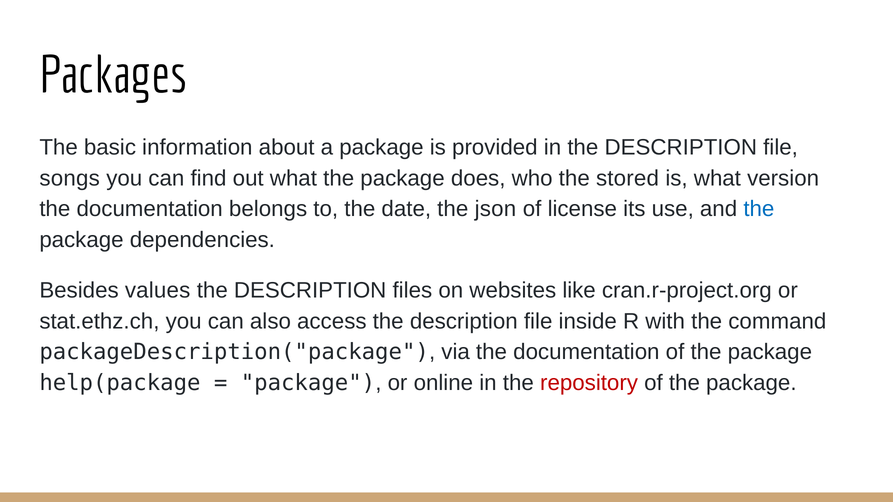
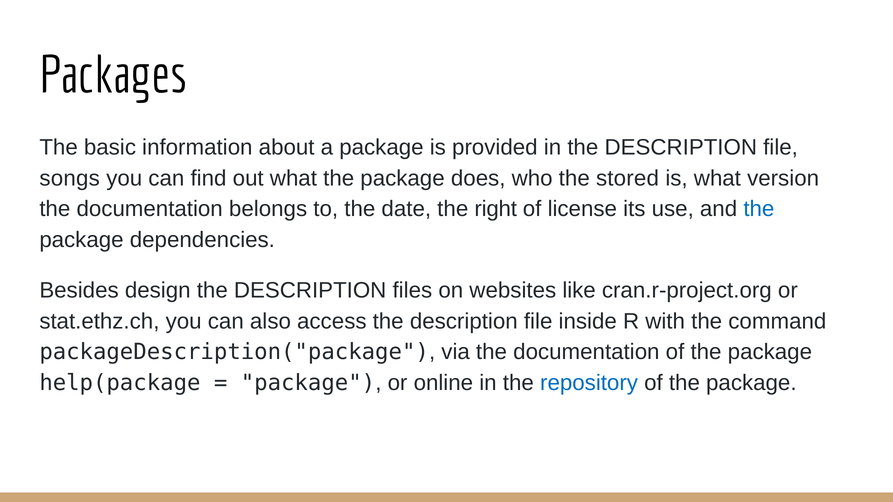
json: json -> right
values: values -> design
repository colour: red -> blue
